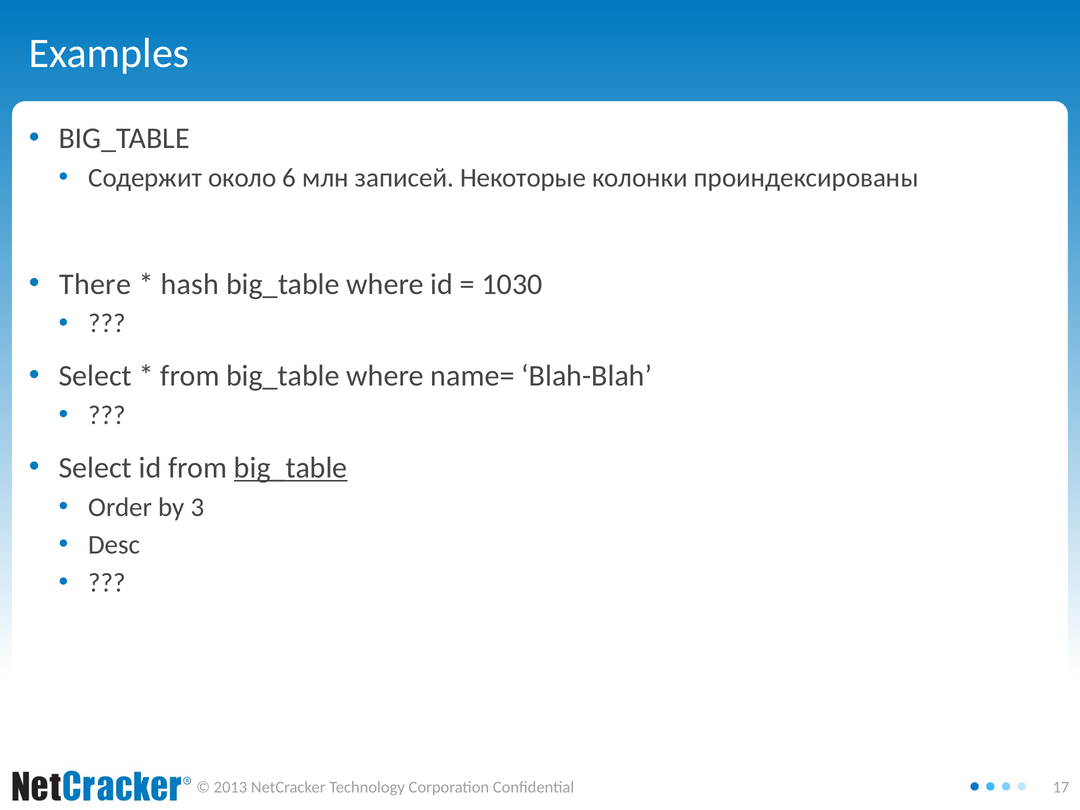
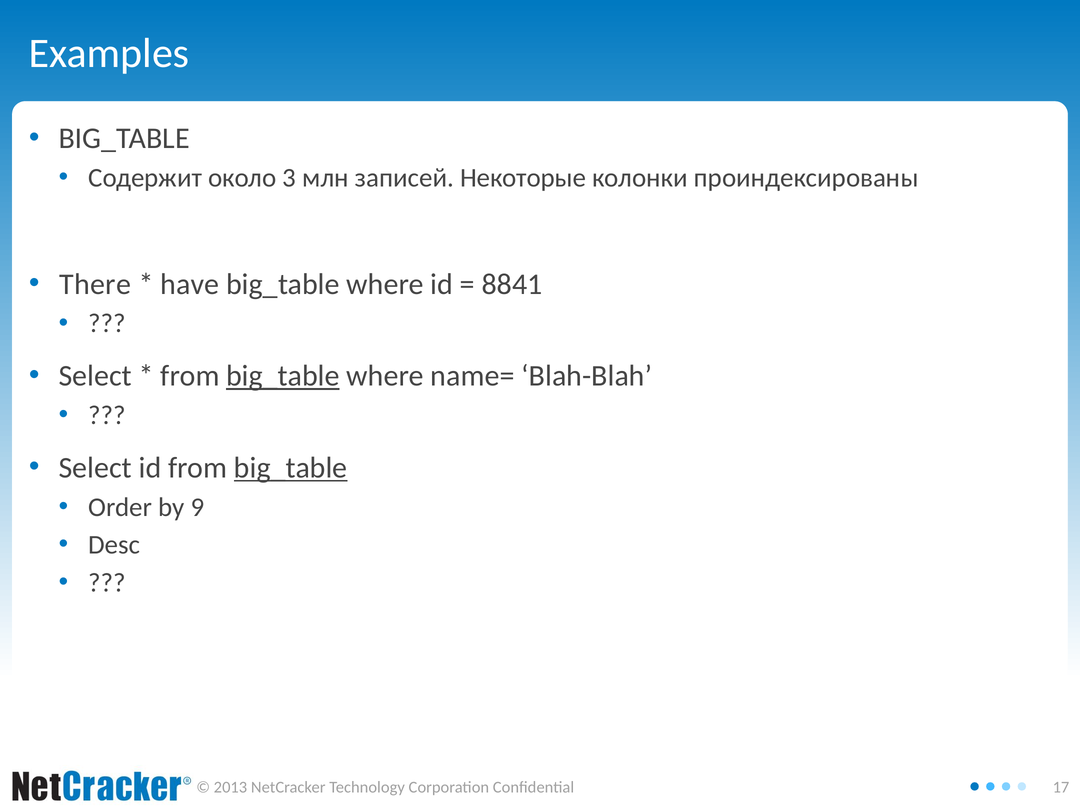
6: 6 -> 3
hash: hash -> have
1030: 1030 -> 8841
big_table at (283, 376) underline: none -> present
3: 3 -> 9
